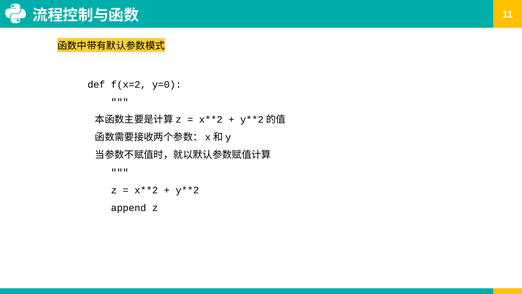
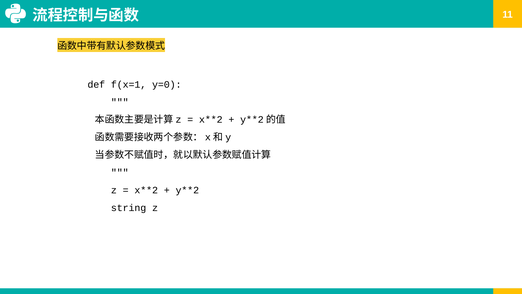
f(x=2: f(x=2 -> f(x=1
append: append -> string
